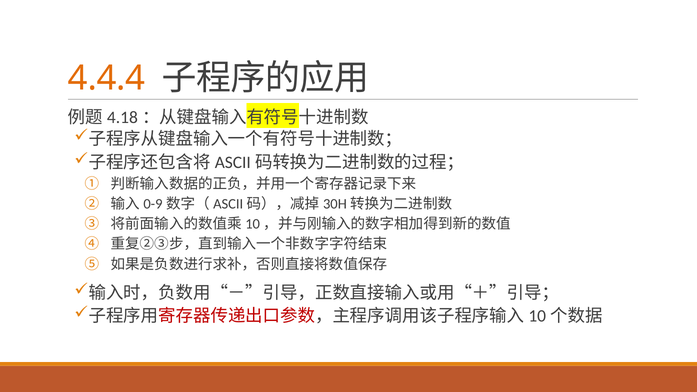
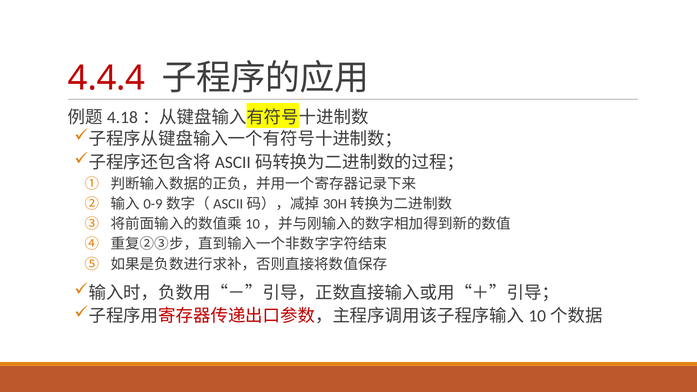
4.4.4 colour: orange -> red
